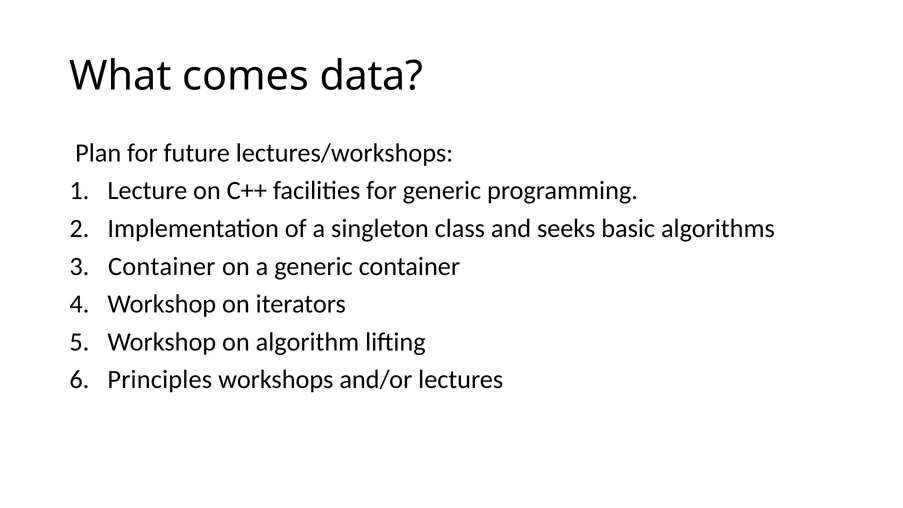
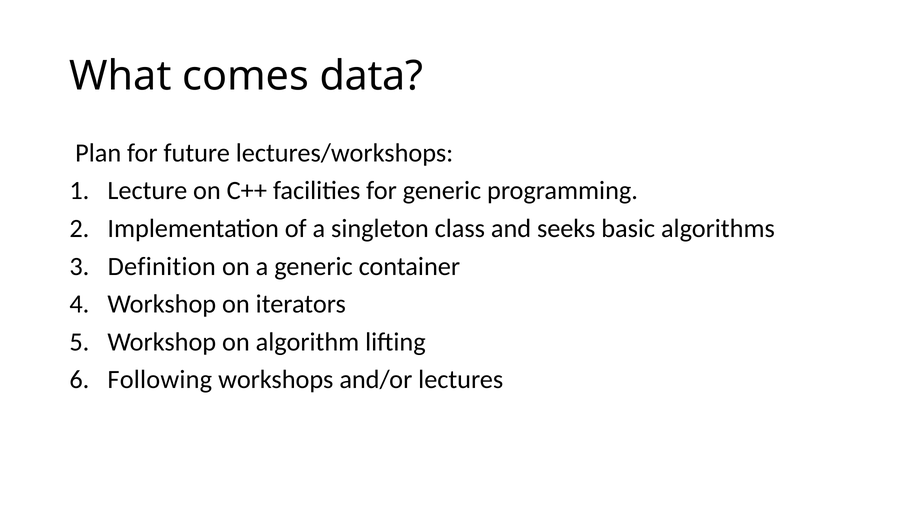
Container at (162, 266): Container -> Definition
Principles: Principles -> Following
